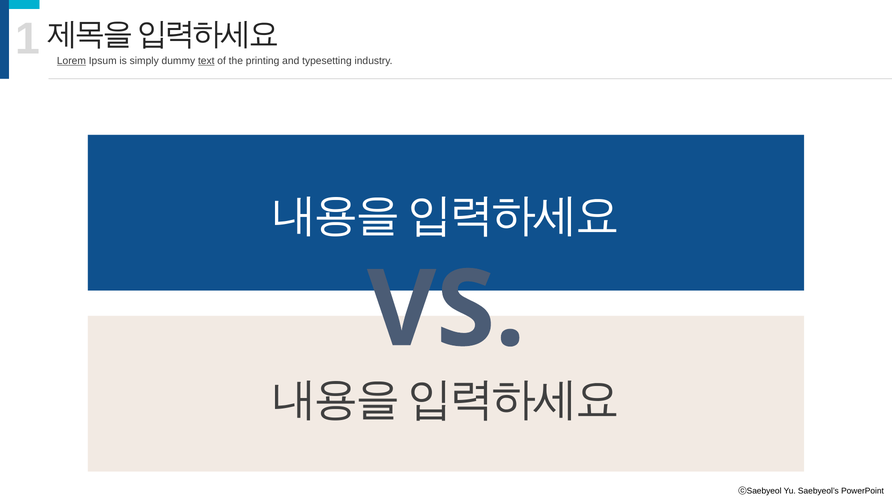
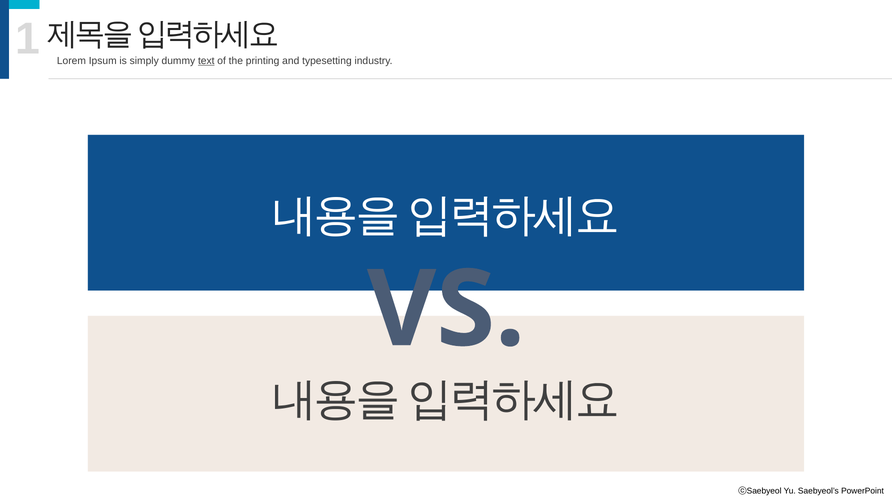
Lorem underline: present -> none
